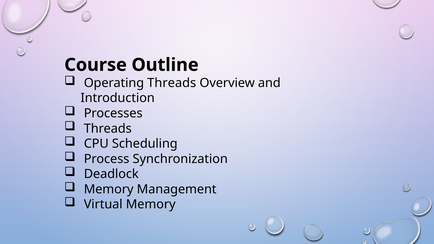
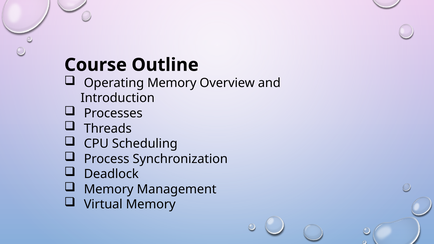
Operating Threads: Threads -> Memory
